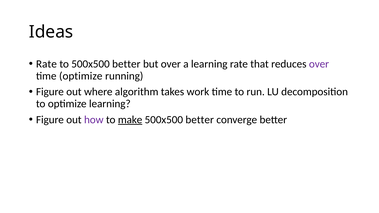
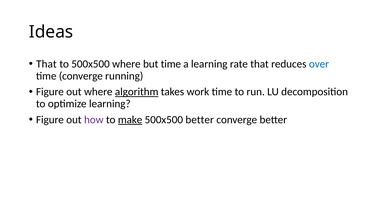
Rate at (46, 64): Rate -> That
to 500x500 better: better -> where
but over: over -> time
over at (319, 64) colour: purple -> blue
time optimize: optimize -> converge
algorithm underline: none -> present
